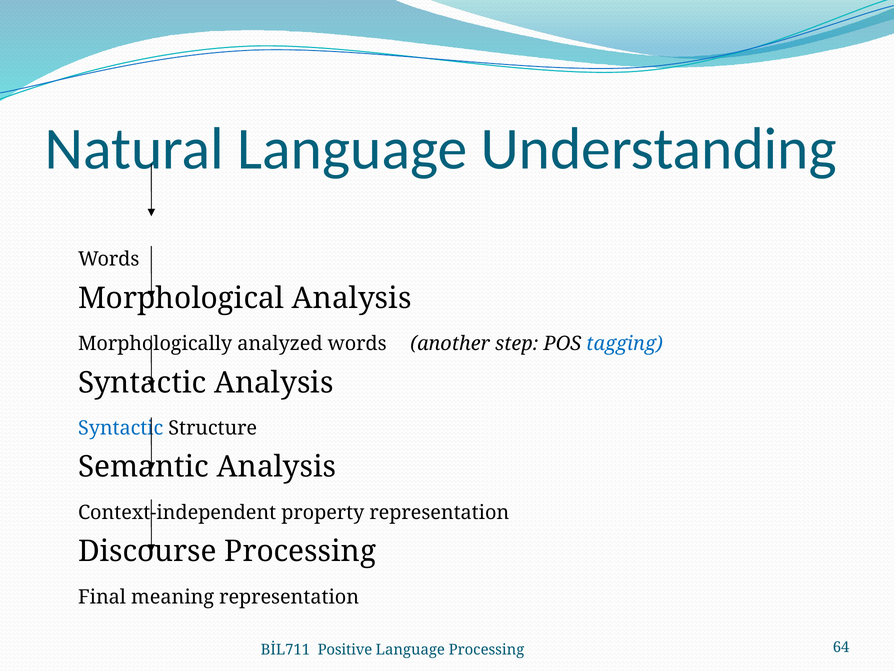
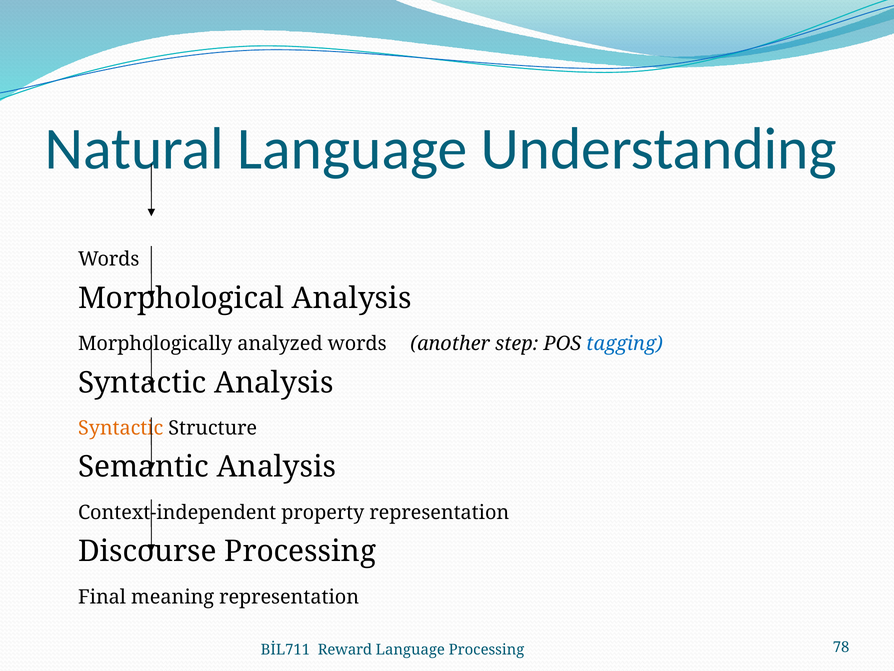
Syntactic at (121, 428) colour: blue -> orange
Positive: Positive -> Reward
64: 64 -> 78
